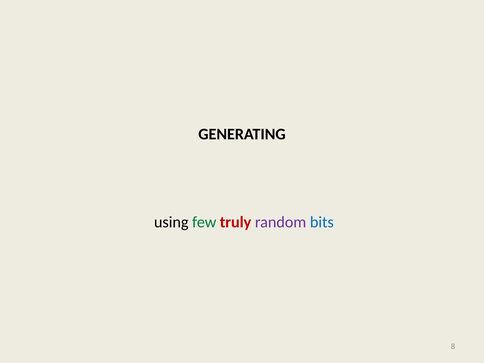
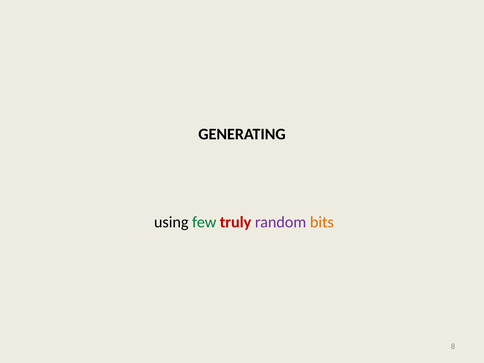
bits at (322, 222) colour: blue -> orange
